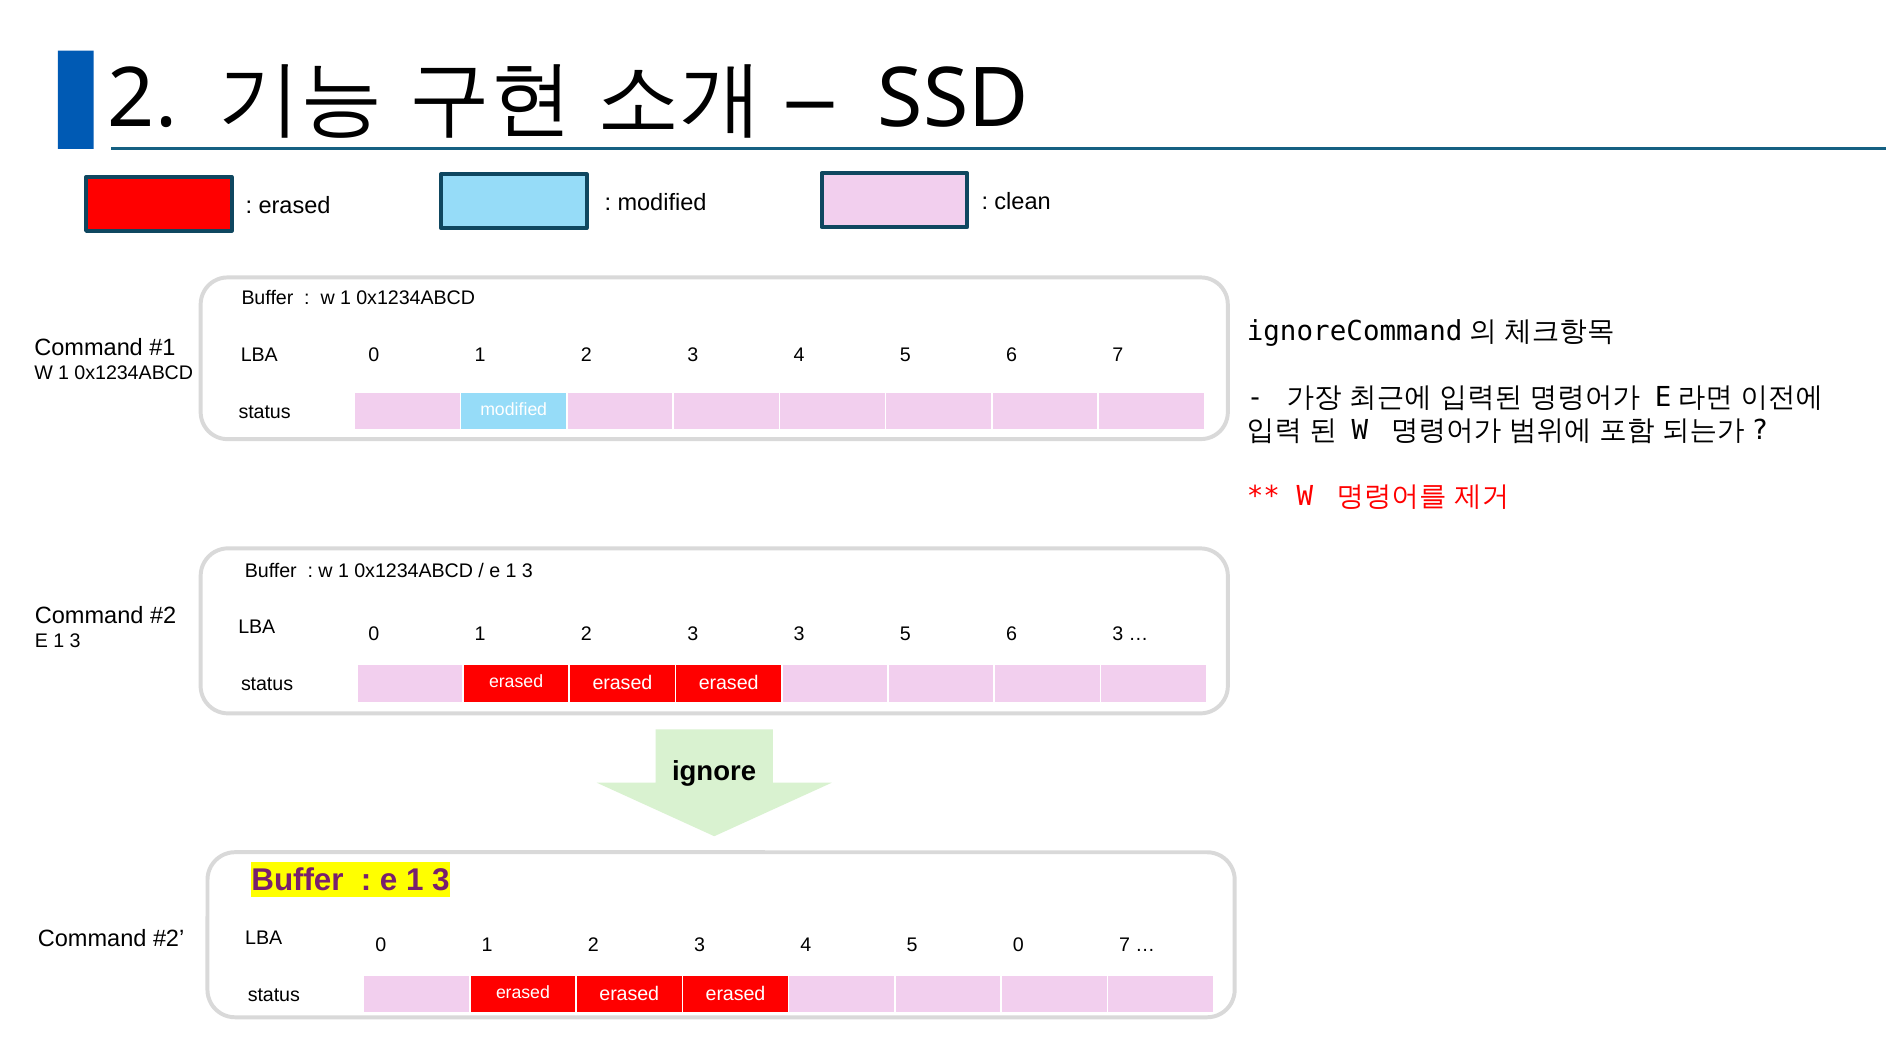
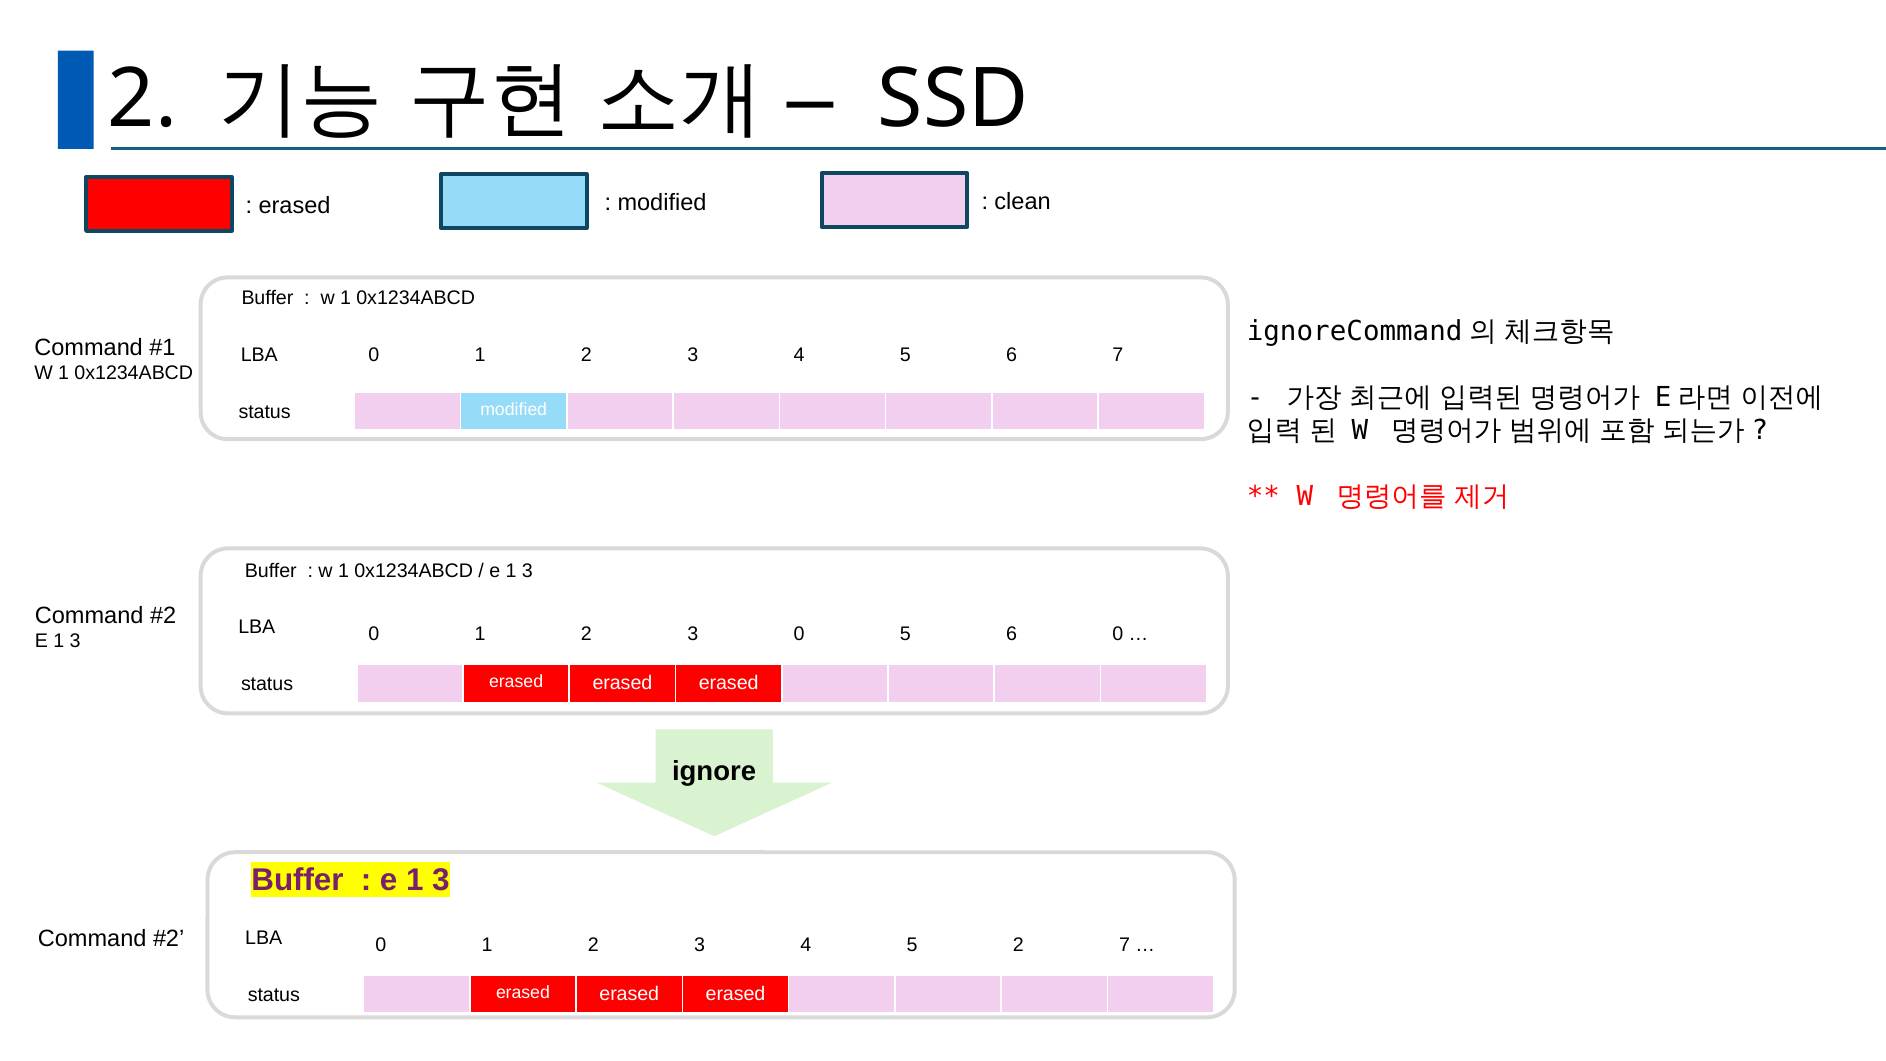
3 3: 3 -> 0
6 3: 3 -> 0
5 0: 0 -> 2
